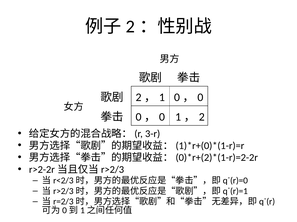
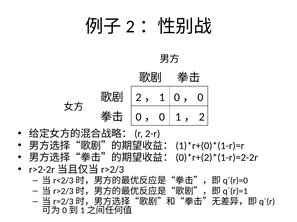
3-r: 3-r -> 2-r
